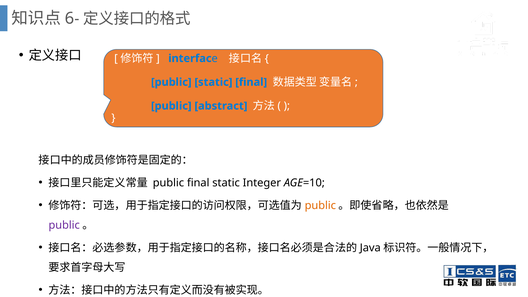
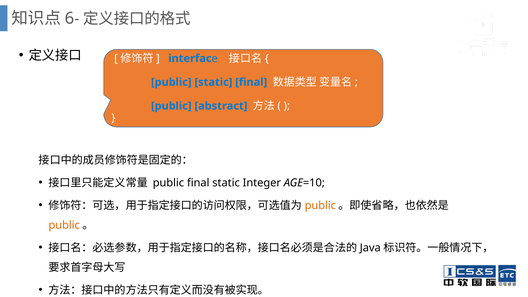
public at (64, 225) colour: purple -> orange
